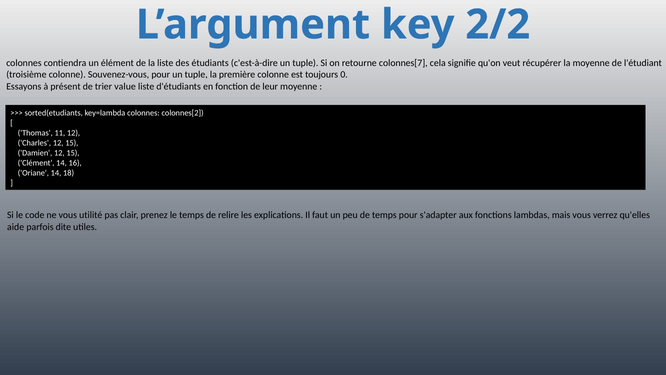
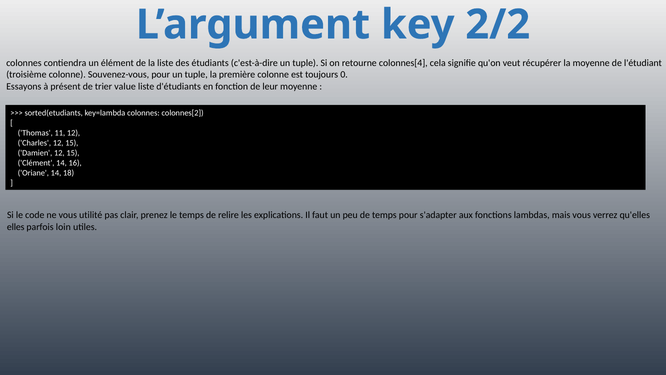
colonnes[7: colonnes[7 -> colonnes[4
aide: aide -> elles
dite: dite -> loin
